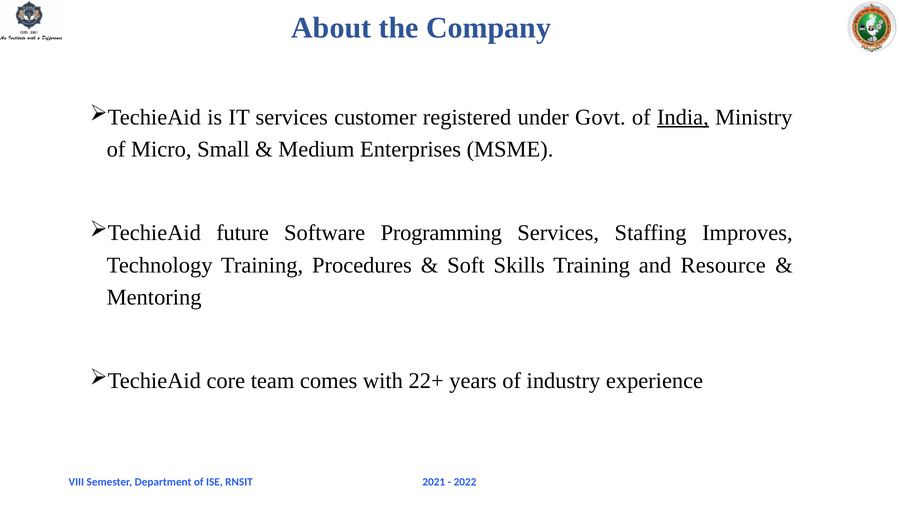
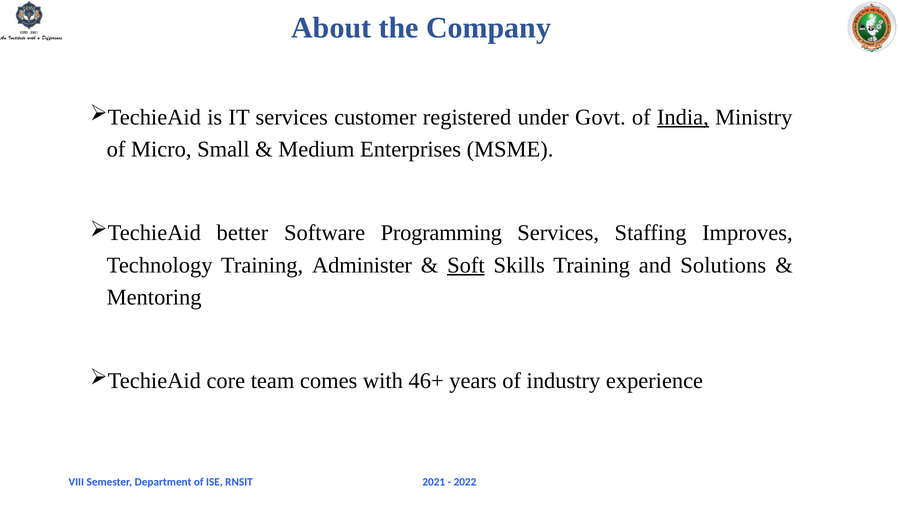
future: future -> better
Procedures: Procedures -> Administer
Soft underline: none -> present
Resource: Resource -> Solutions
22+: 22+ -> 46+
